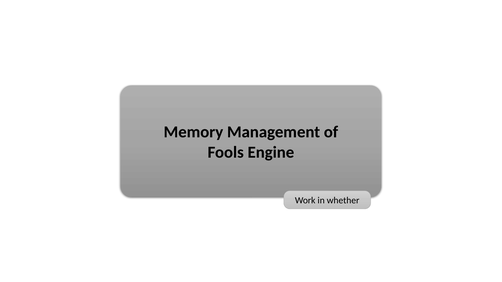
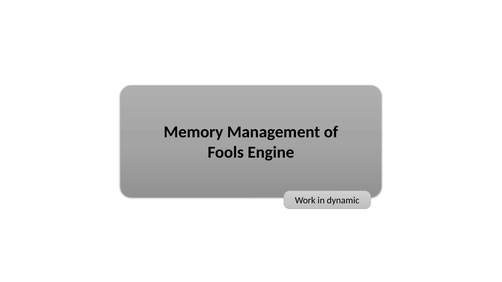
whether: whether -> dynamic
